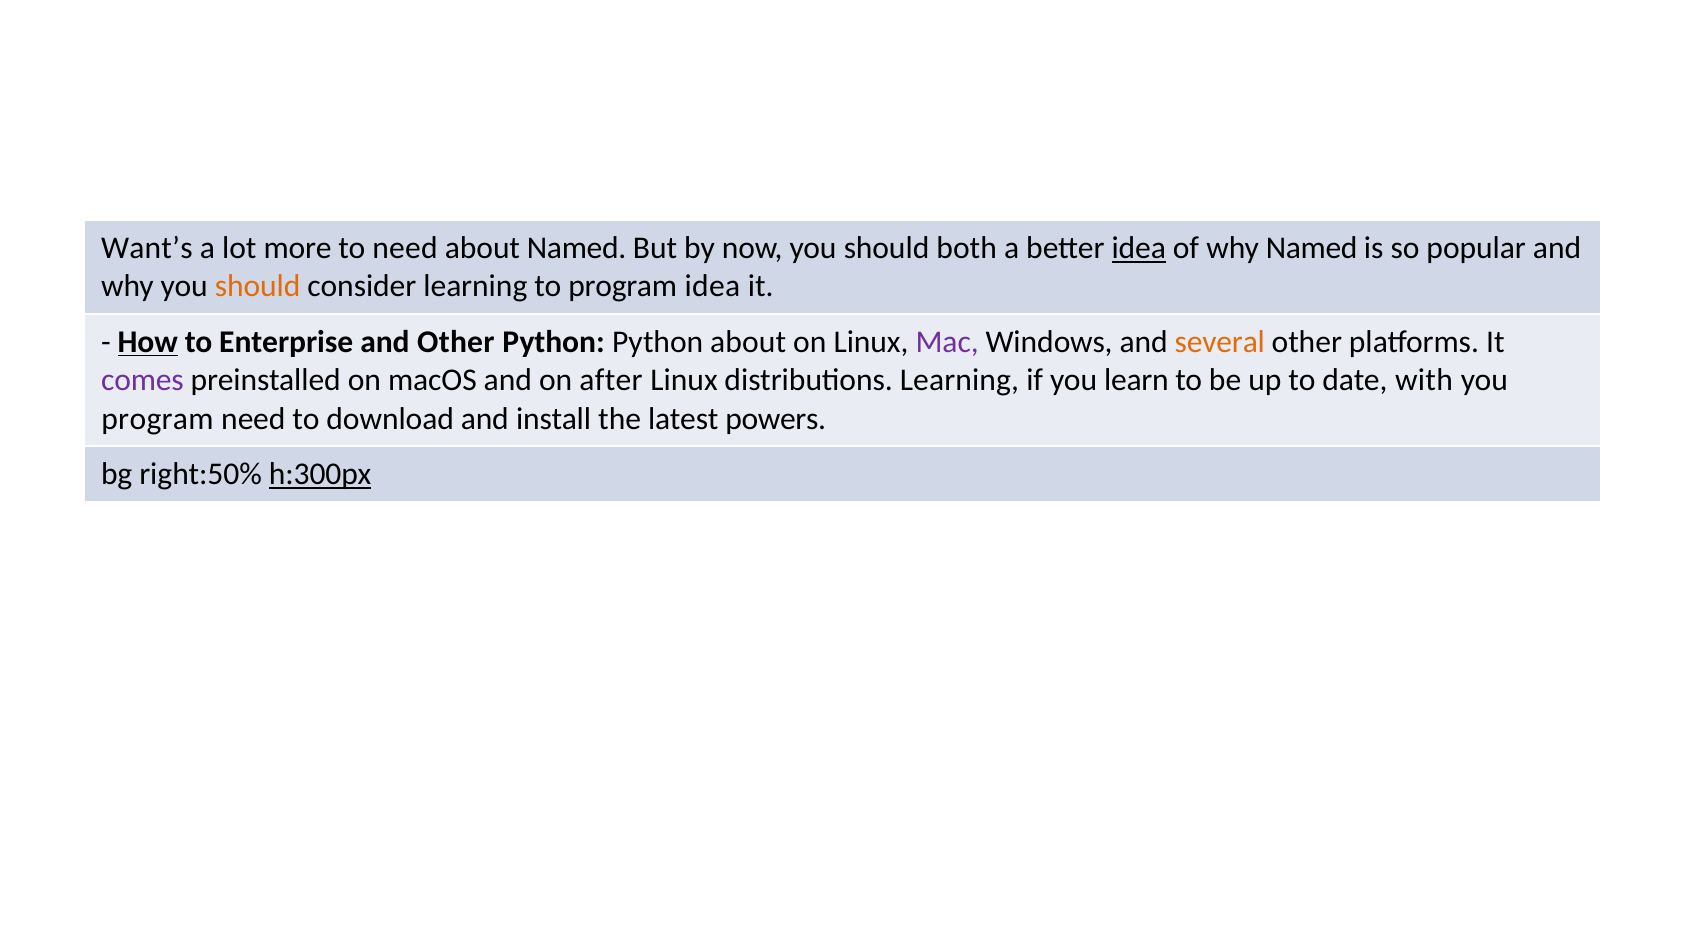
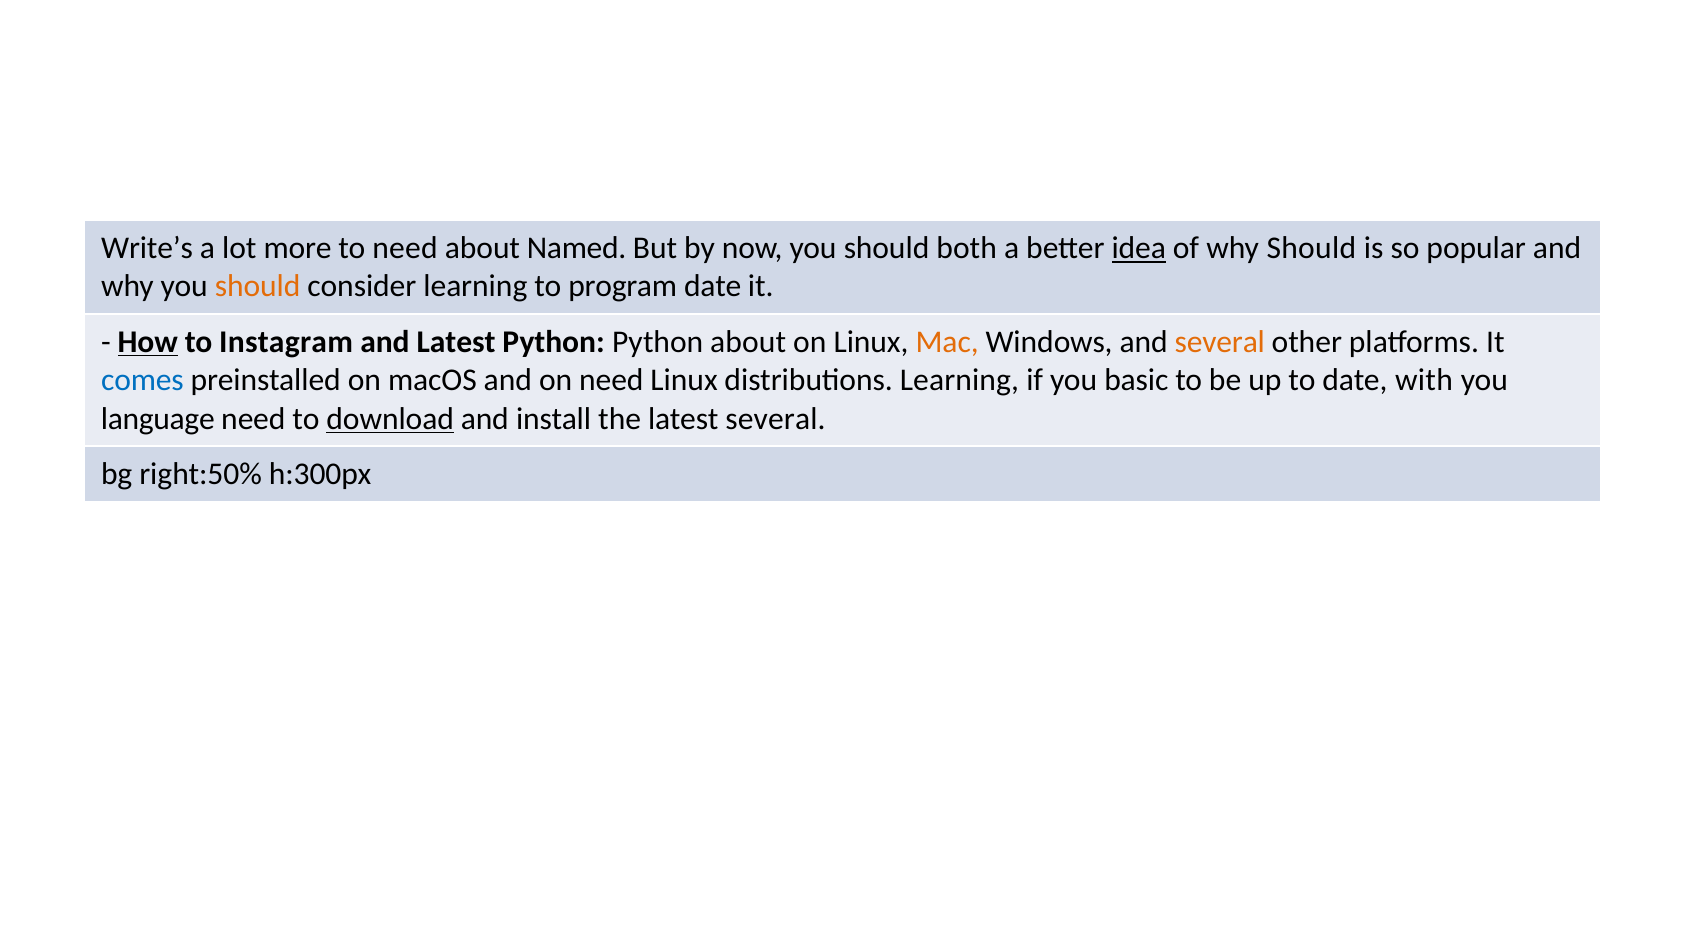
Want’s: Want’s -> Write’s
why Named: Named -> Should
program idea: idea -> date
Enterprise: Enterprise -> Instagram
and Other: Other -> Latest
Mac colour: purple -> orange
comes colour: purple -> blue
on after: after -> need
learn: learn -> basic
program at (157, 419): program -> language
download underline: none -> present
latest powers: powers -> several
h:300px underline: present -> none
